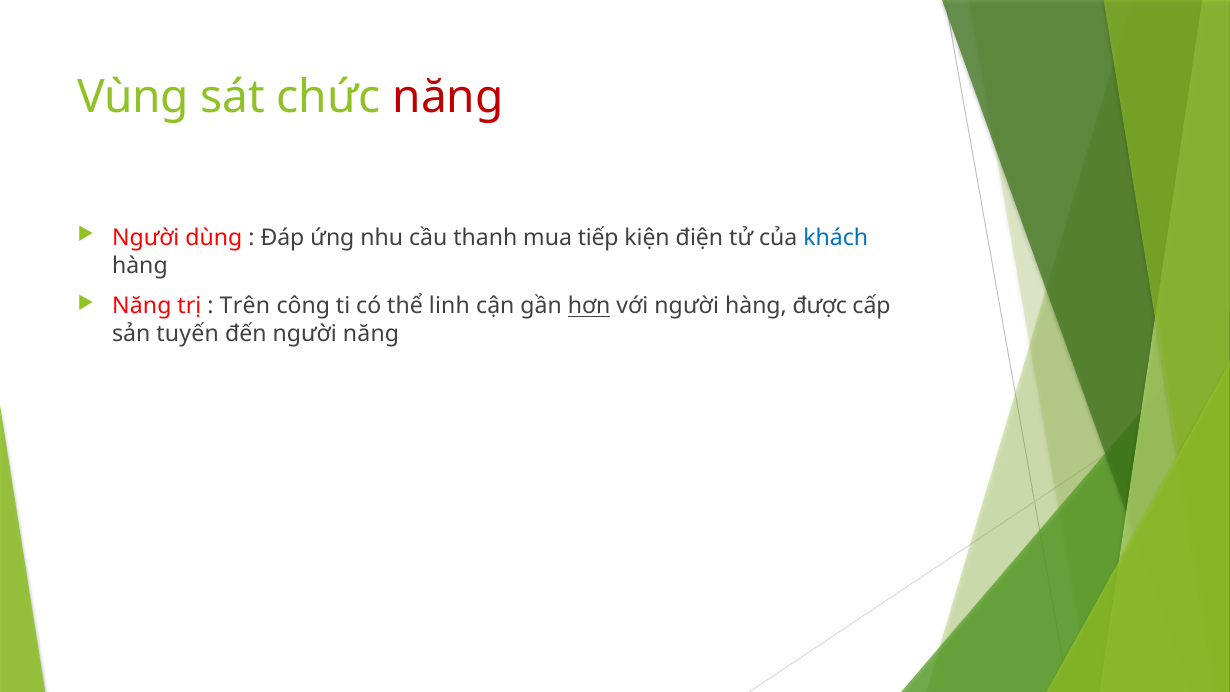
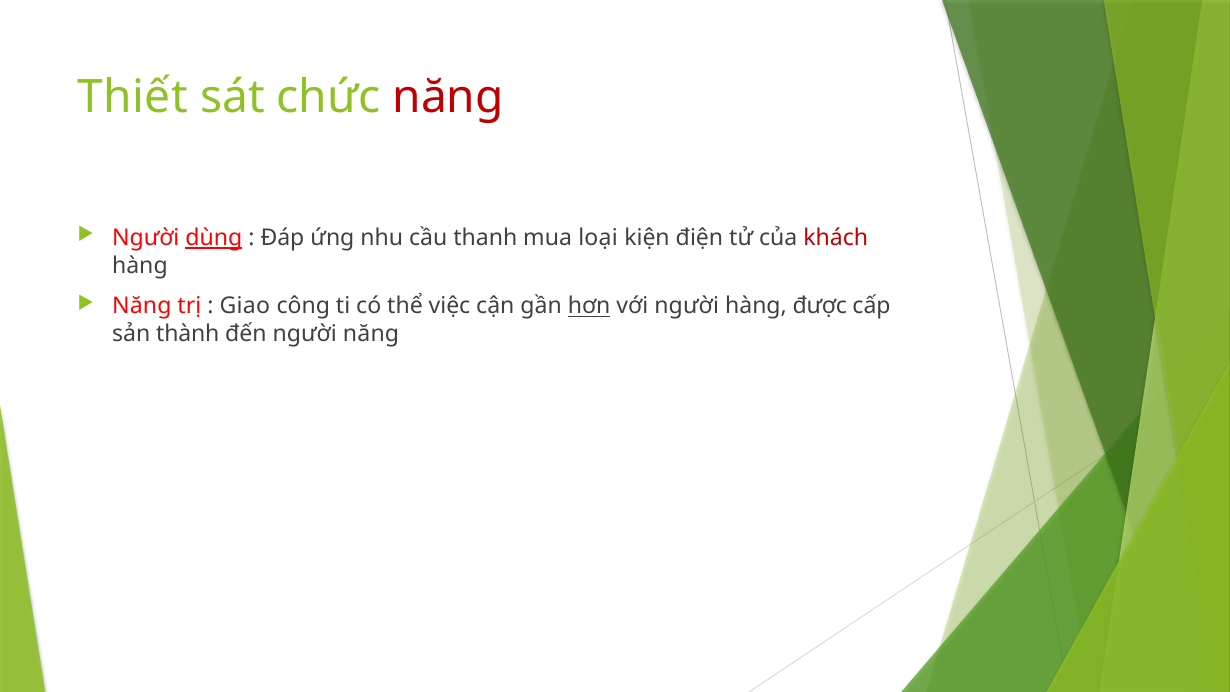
Vùng: Vùng -> Thiết
dùng underline: none -> present
tiếp: tiếp -> loại
khách colour: blue -> red
Trên: Trên -> Giao
linh: linh -> việc
tuyến: tuyến -> thành
